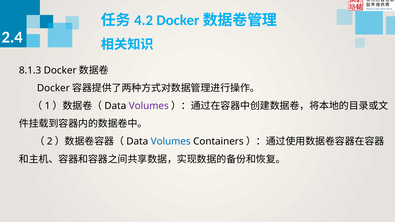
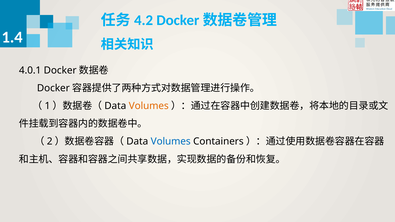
2.4: 2.4 -> 1.4
8.1.3: 8.1.3 -> 4.0.1
Volumes at (149, 106) colour: purple -> orange
